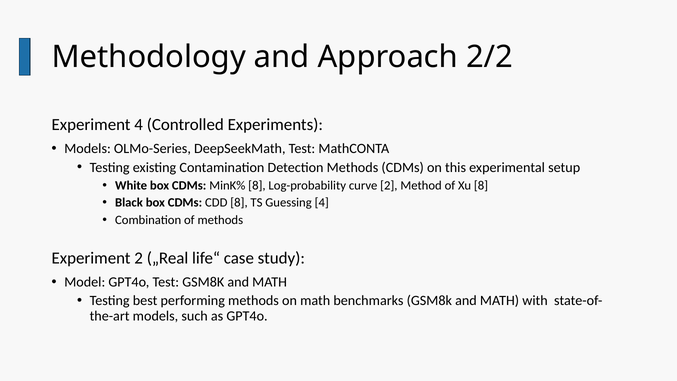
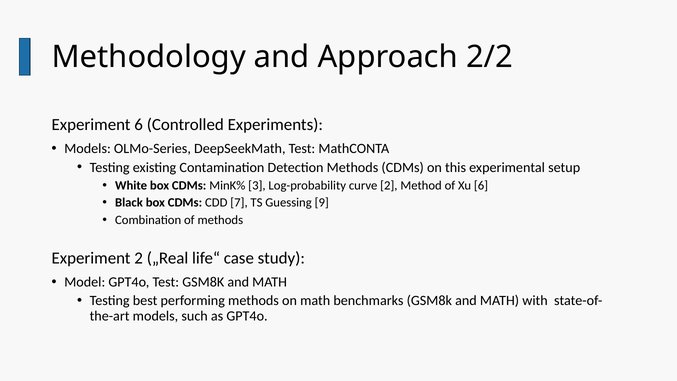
Experiment 4: 4 -> 6
MinK% 8: 8 -> 3
Xu 8: 8 -> 6
CDD 8: 8 -> 7
Guessing 4: 4 -> 9
